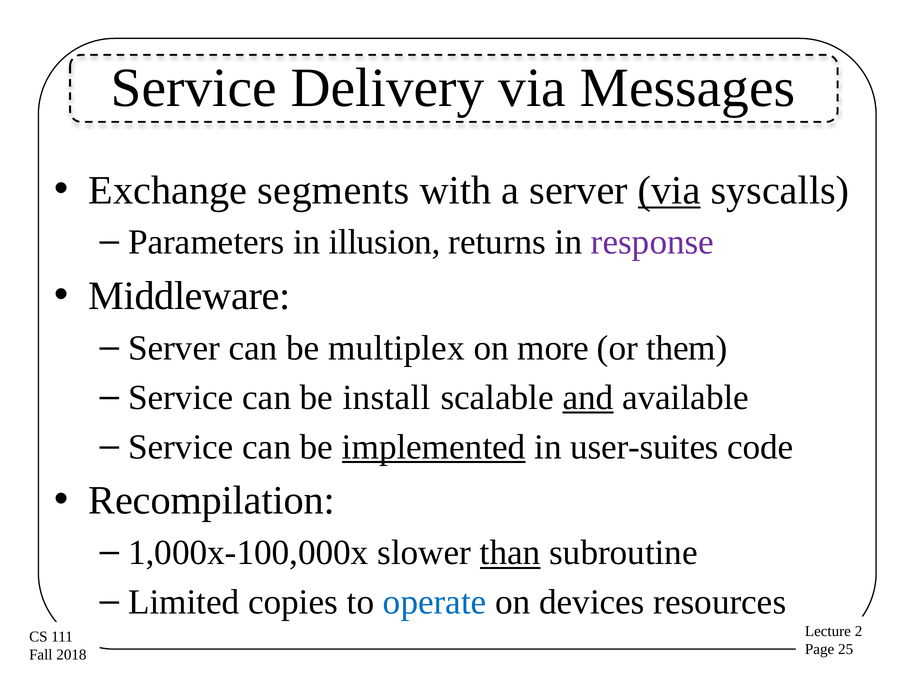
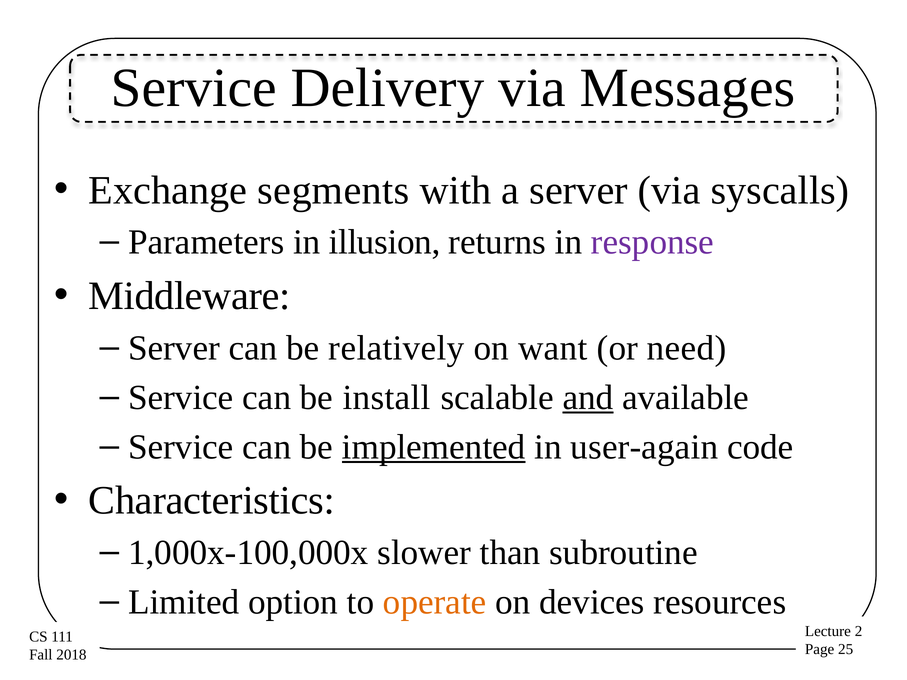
via at (669, 190) underline: present -> none
multiplex: multiplex -> relatively
more: more -> want
them: them -> need
user-suites: user-suites -> user-again
Recompilation: Recompilation -> Characteristics
than underline: present -> none
copies: copies -> option
operate colour: blue -> orange
